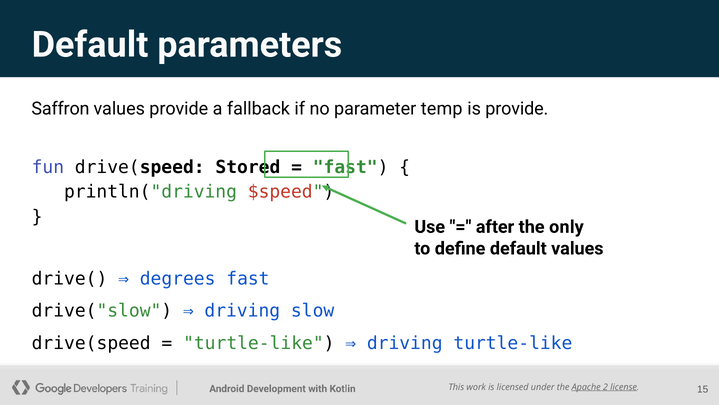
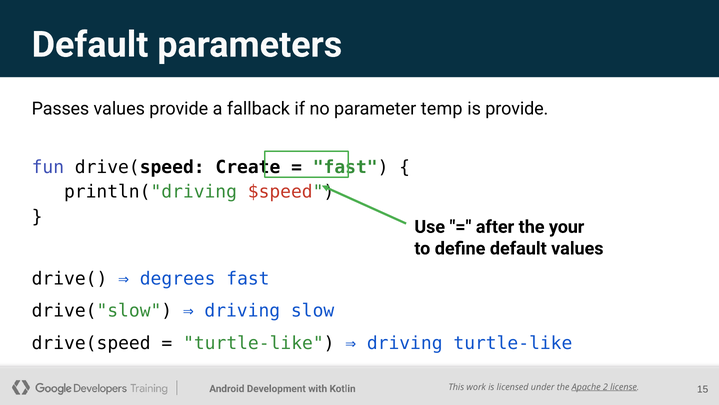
Saffron: Saffron -> Passes
Stored: Stored -> Create
only: only -> your
